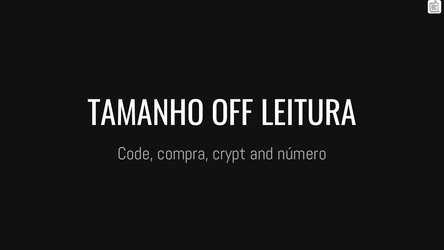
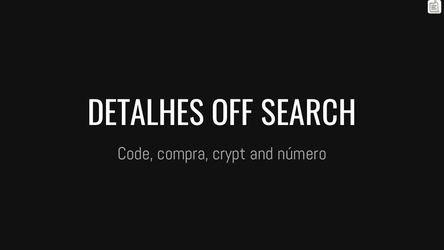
TAMANHO: TAMANHO -> DETALHES
LEITURA: LEITURA -> SEARCH
